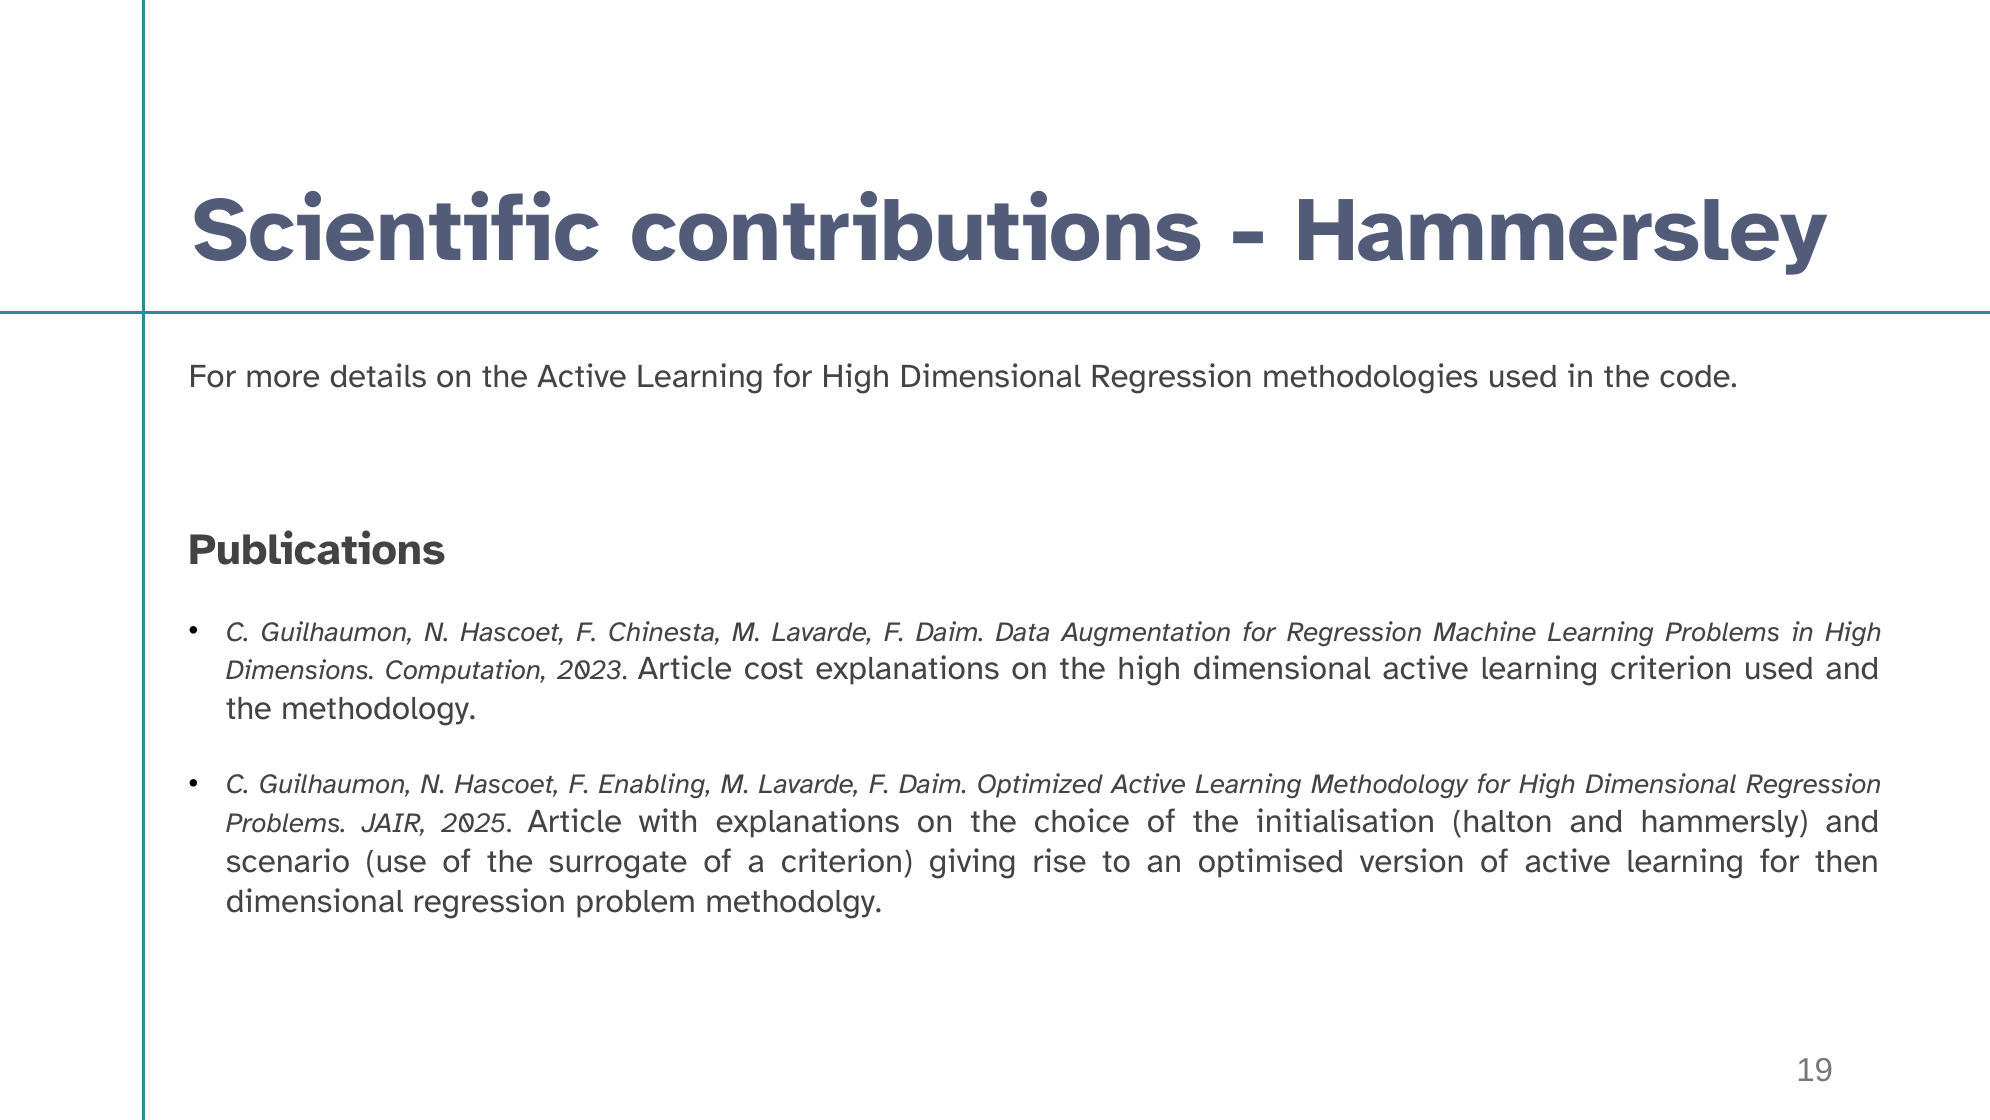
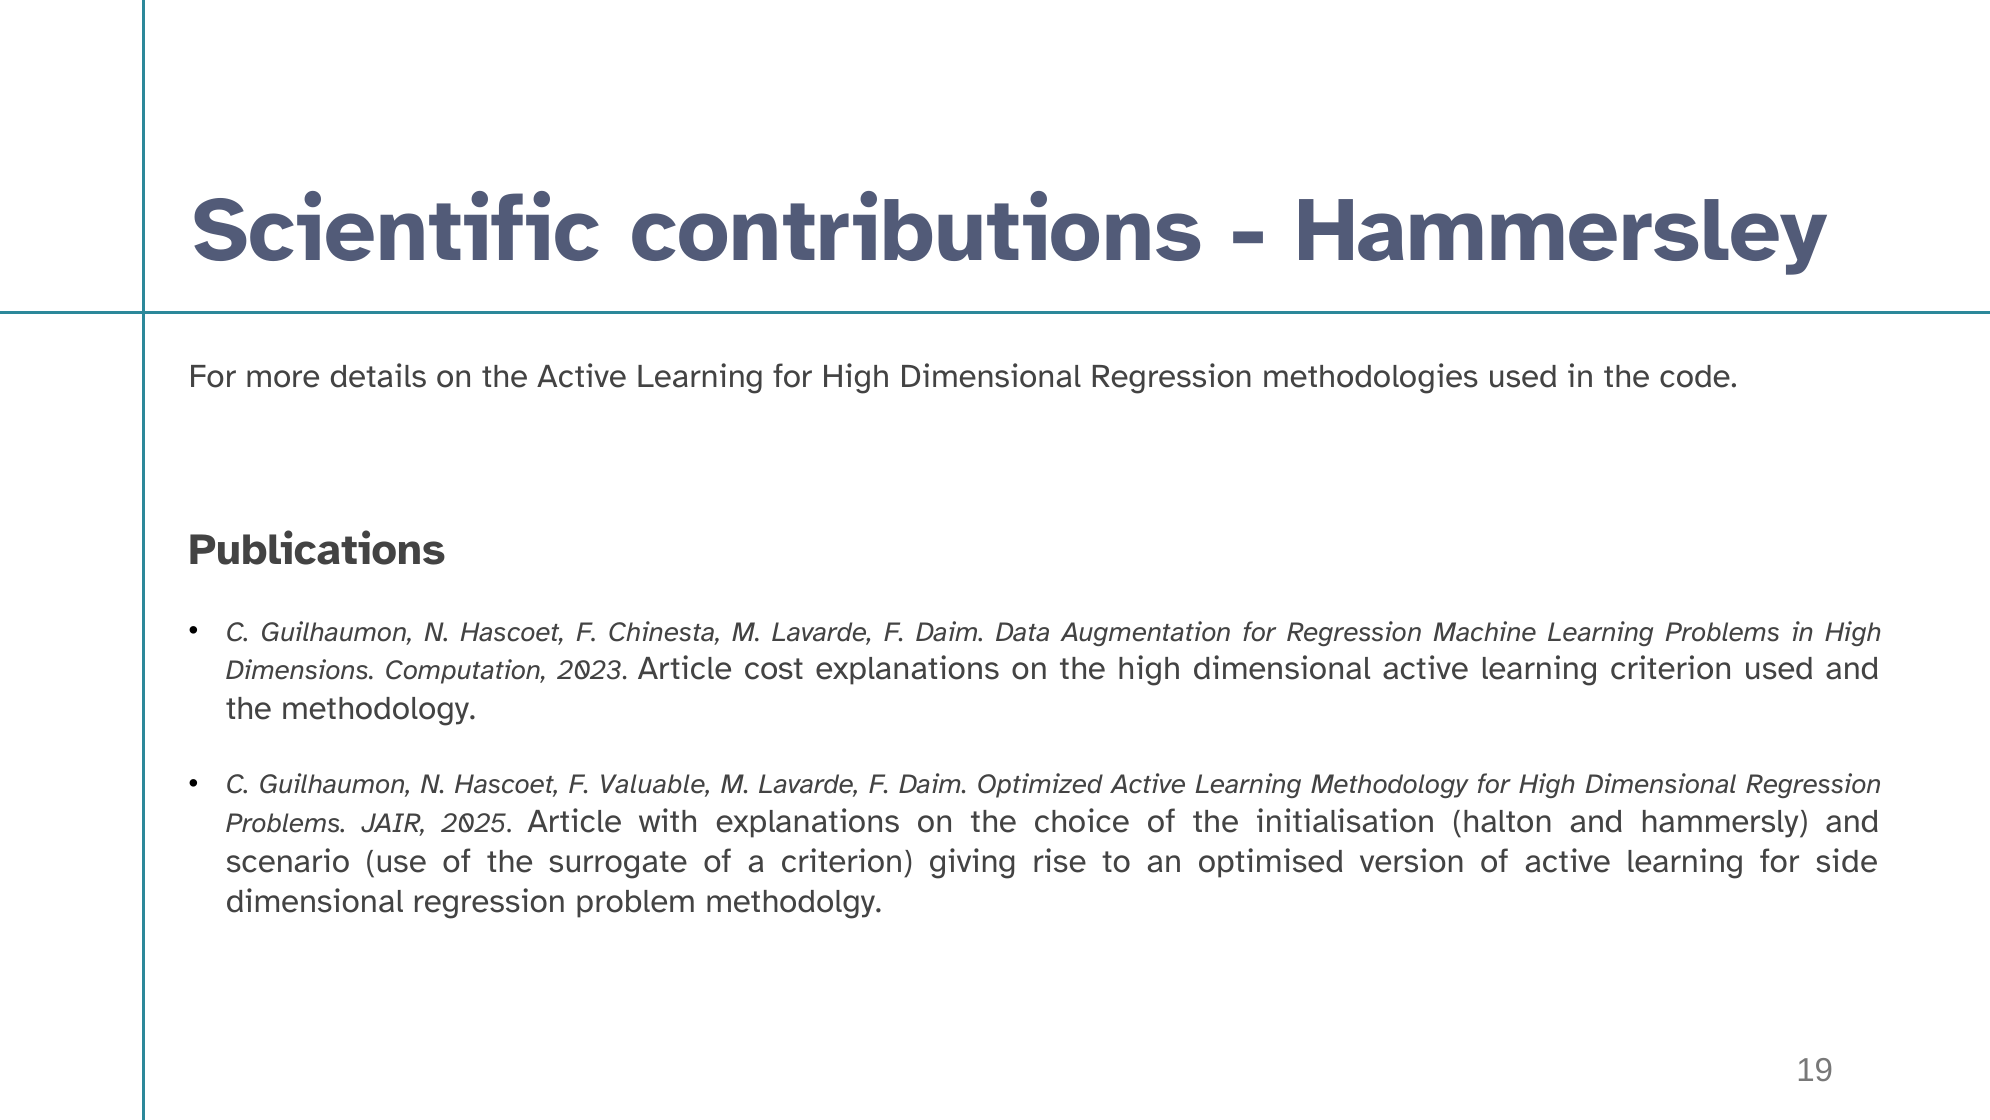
Enabling: Enabling -> Valuable
then: then -> side
